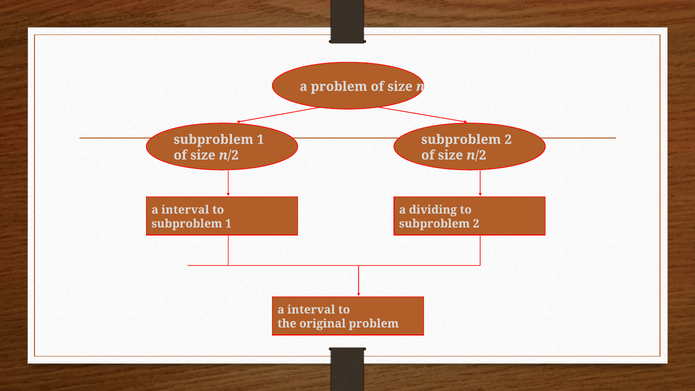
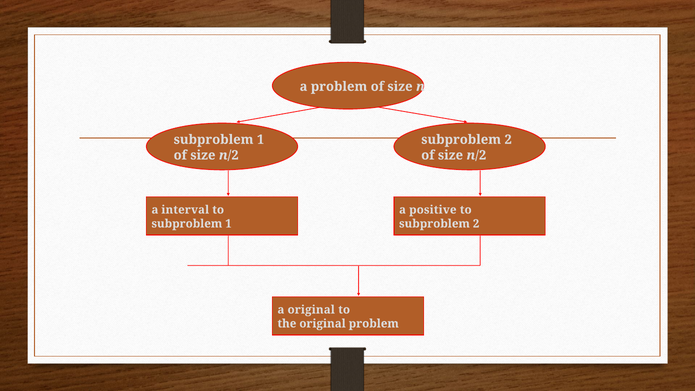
dividing: dividing -> positive
interval at (311, 310): interval -> original
